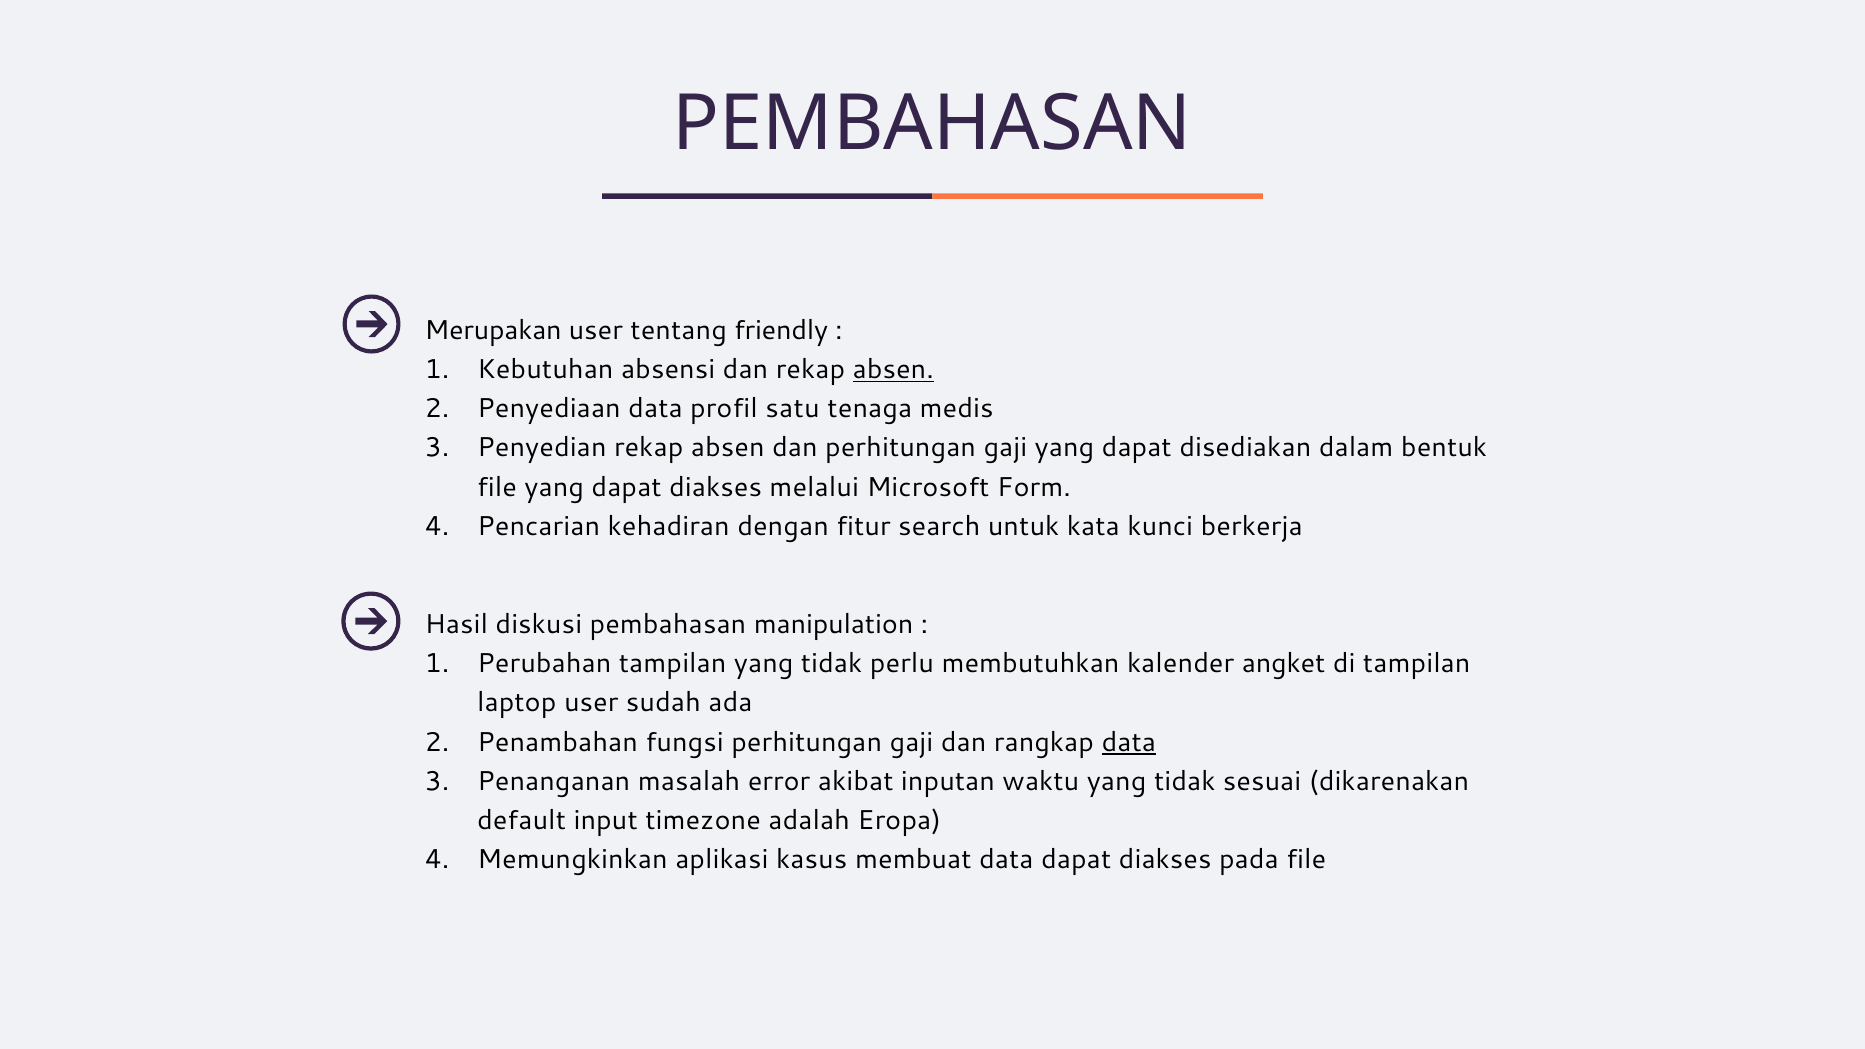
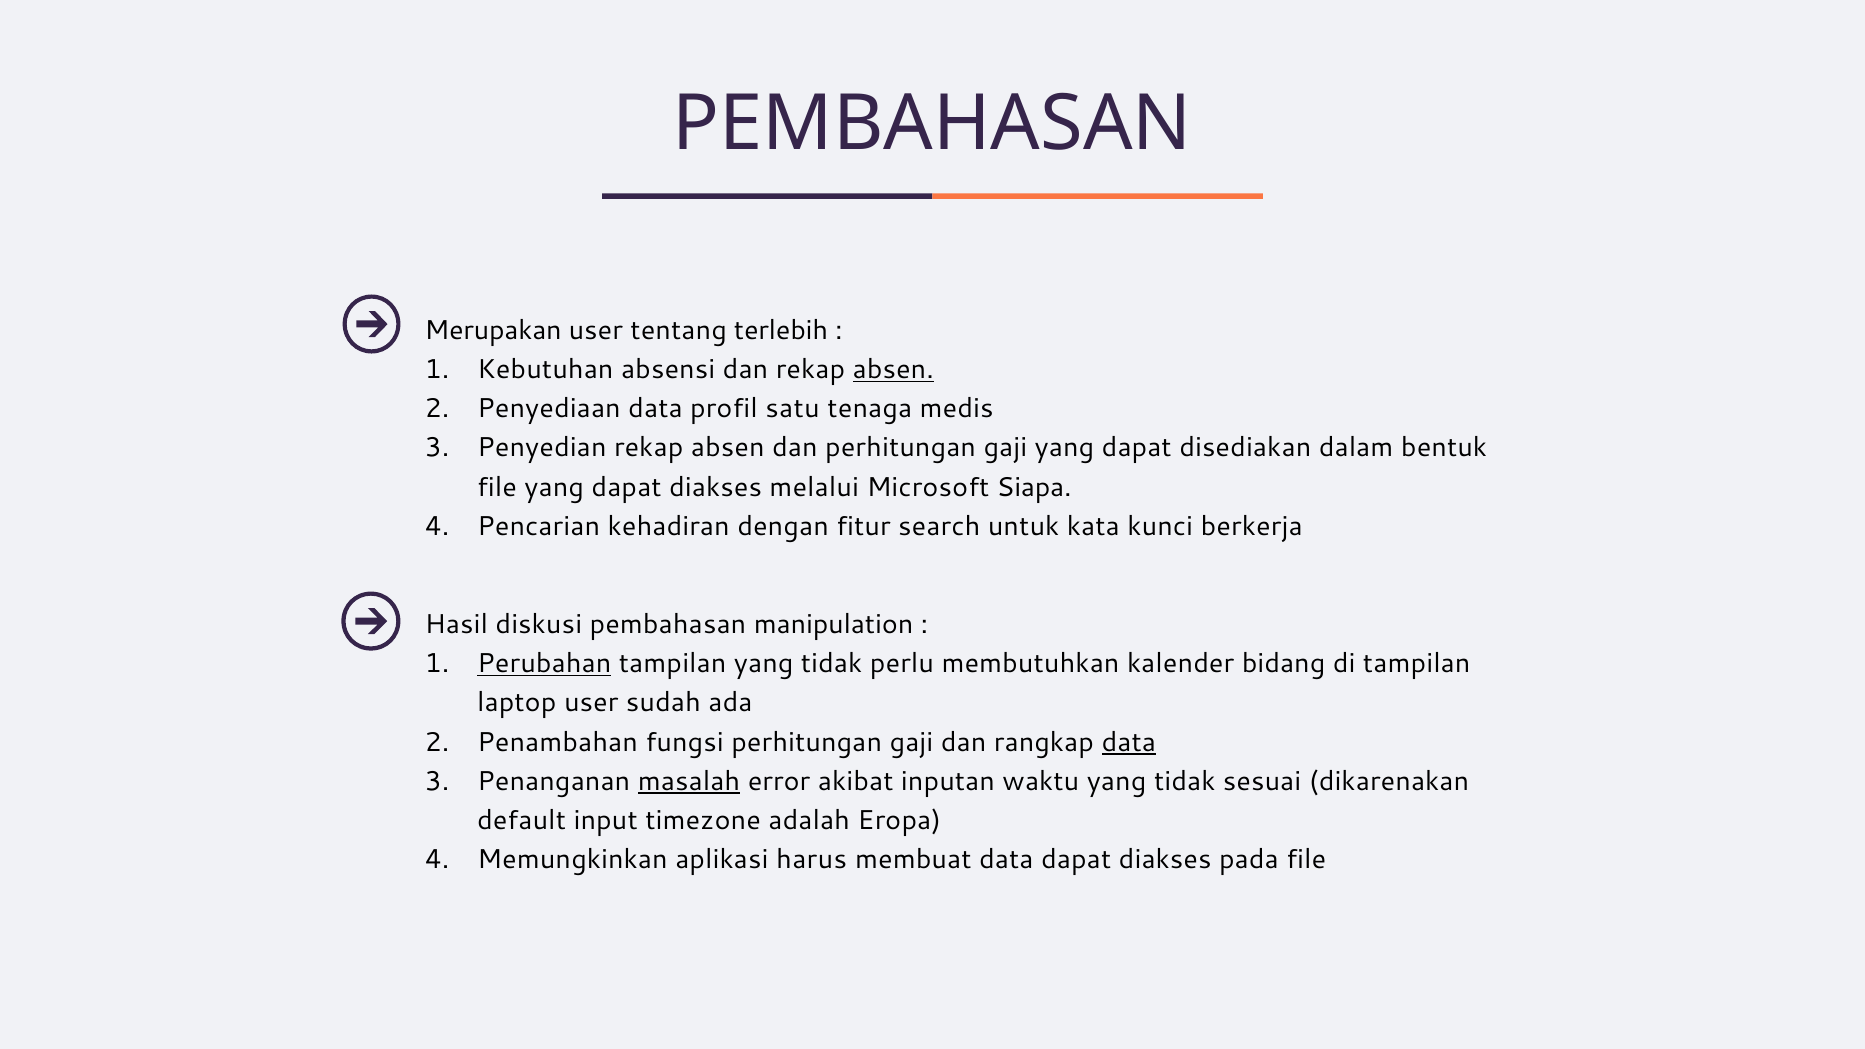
friendly: friendly -> terlebih
Form: Form -> Siapa
Perubahan underline: none -> present
angket: angket -> bidang
masalah underline: none -> present
kasus: kasus -> harus
